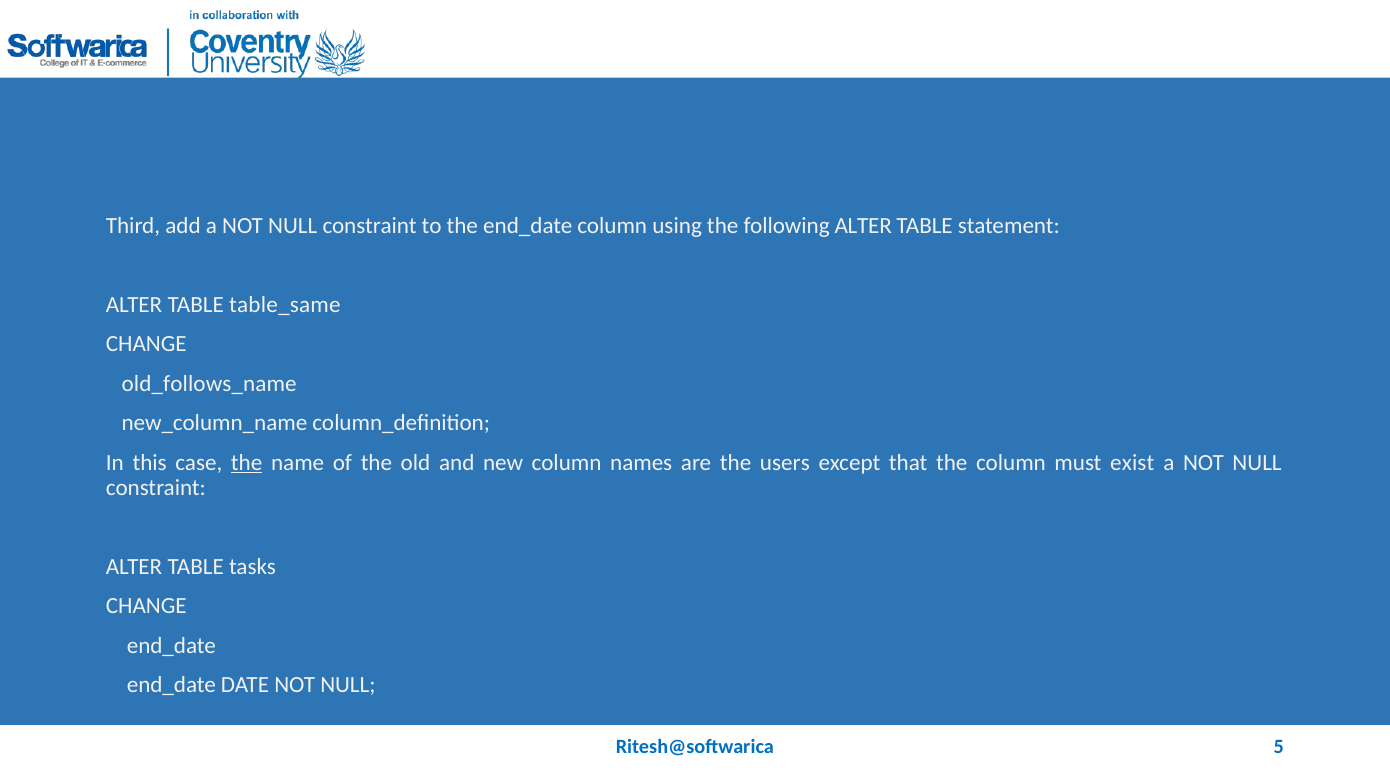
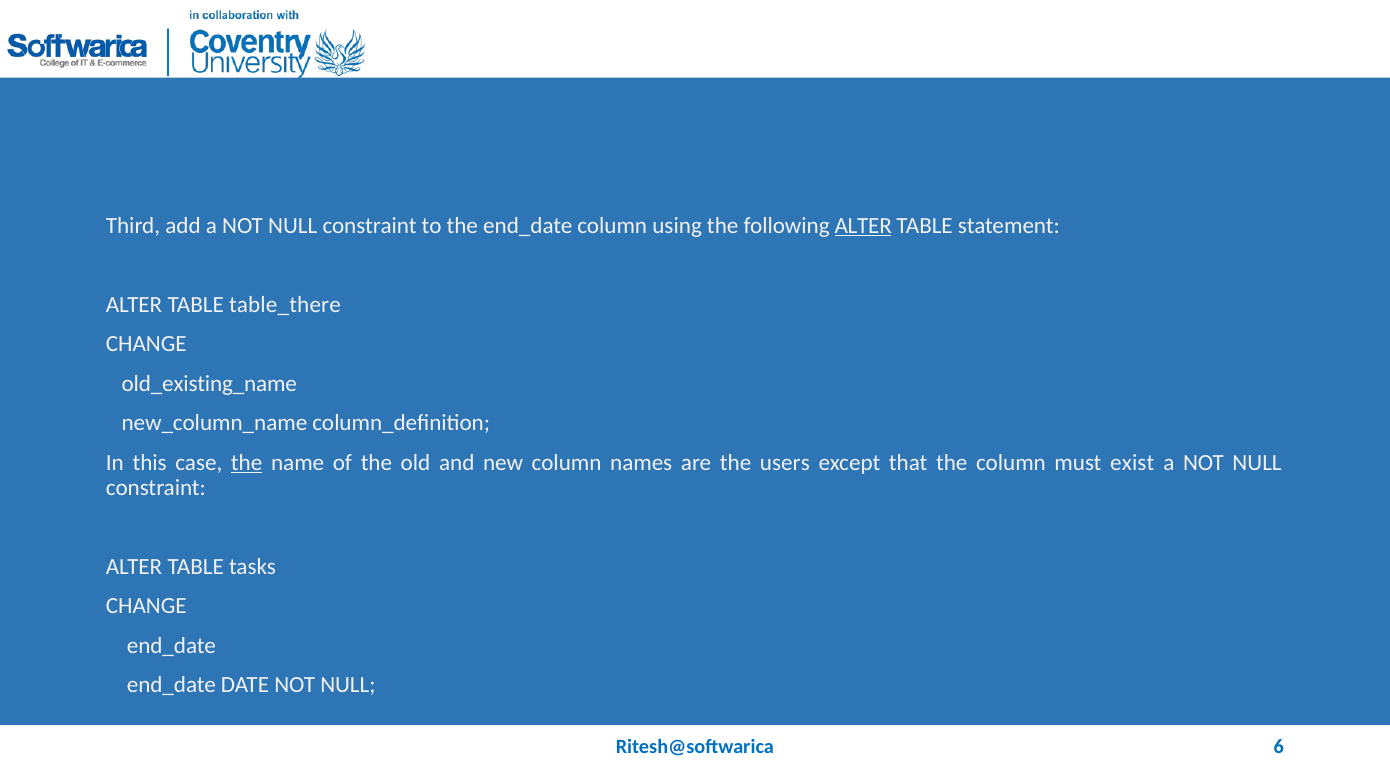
ALTER at (863, 226) underline: none -> present
table_same: table_same -> table_there
old_follows_name: old_follows_name -> old_existing_name
5: 5 -> 6
